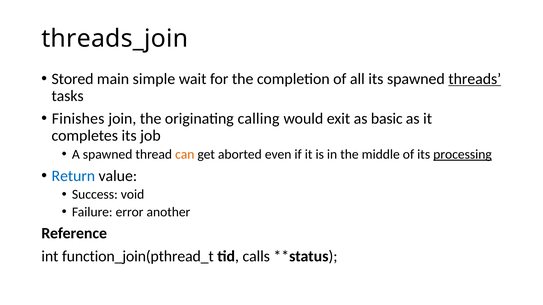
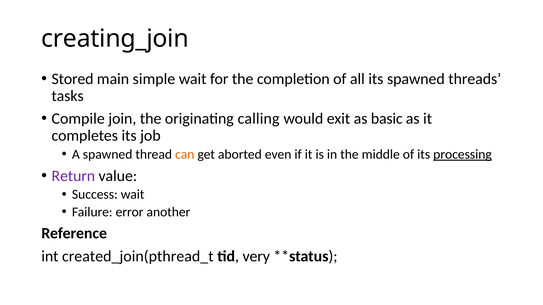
threads_join: threads_join -> creating_join
threads underline: present -> none
Finishes: Finishes -> Compile
Return colour: blue -> purple
Success void: void -> wait
function_join(pthread_t: function_join(pthread_t -> created_join(pthread_t
calls: calls -> very
